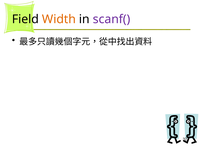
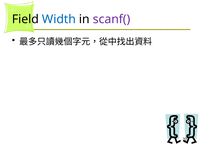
Width colour: orange -> blue
